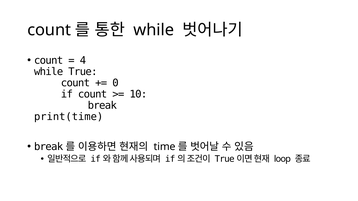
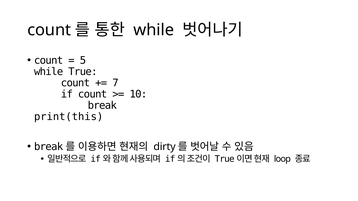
4: 4 -> 5
0: 0 -> 7
print(time: print(time -> print(this
time: time -> dirty
